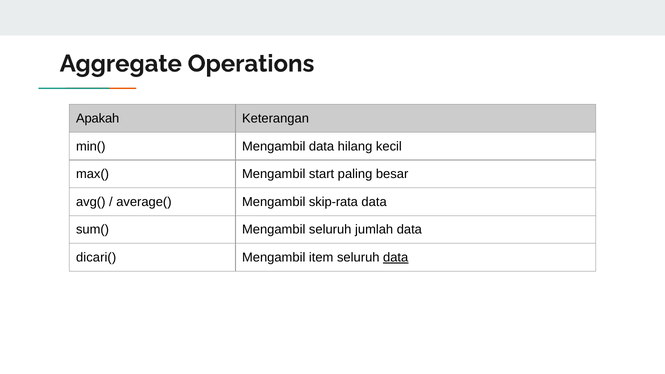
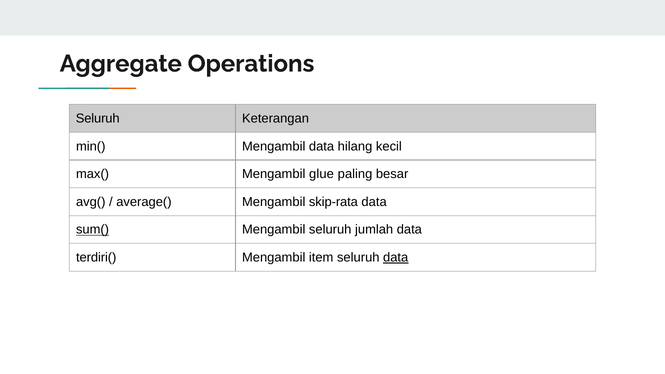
Apakah at (98, 119): Apakah -> Seluruh
start: start -> glue
sum( underline: none -> present
dicari(: dicari( -> terdiri(
